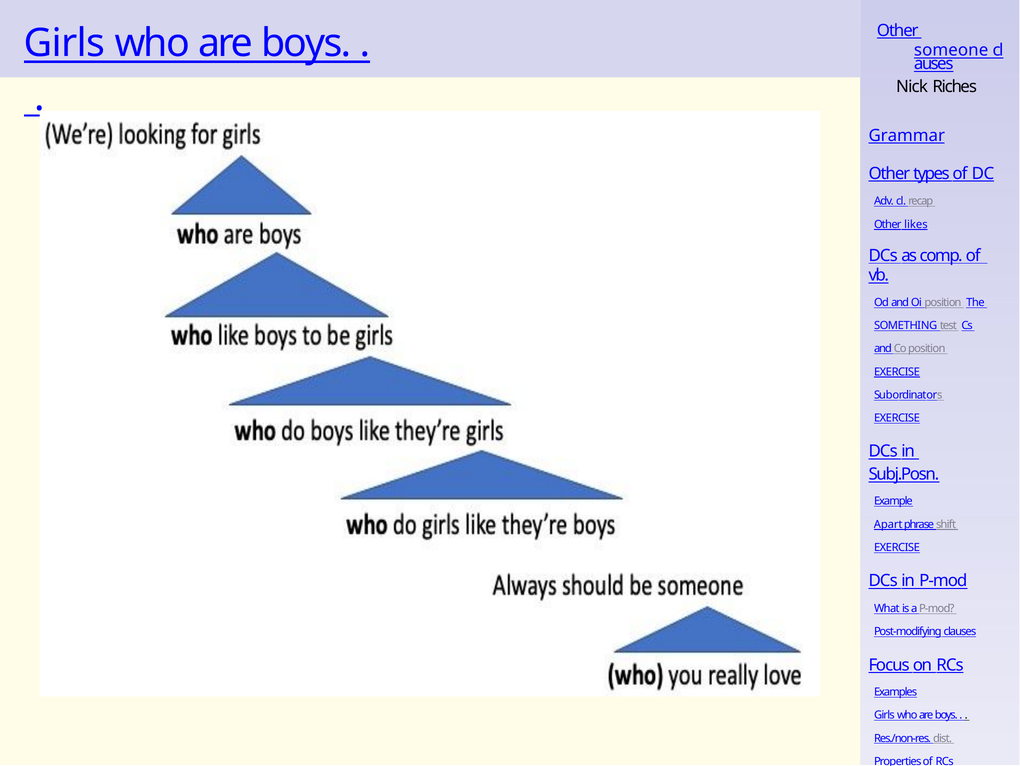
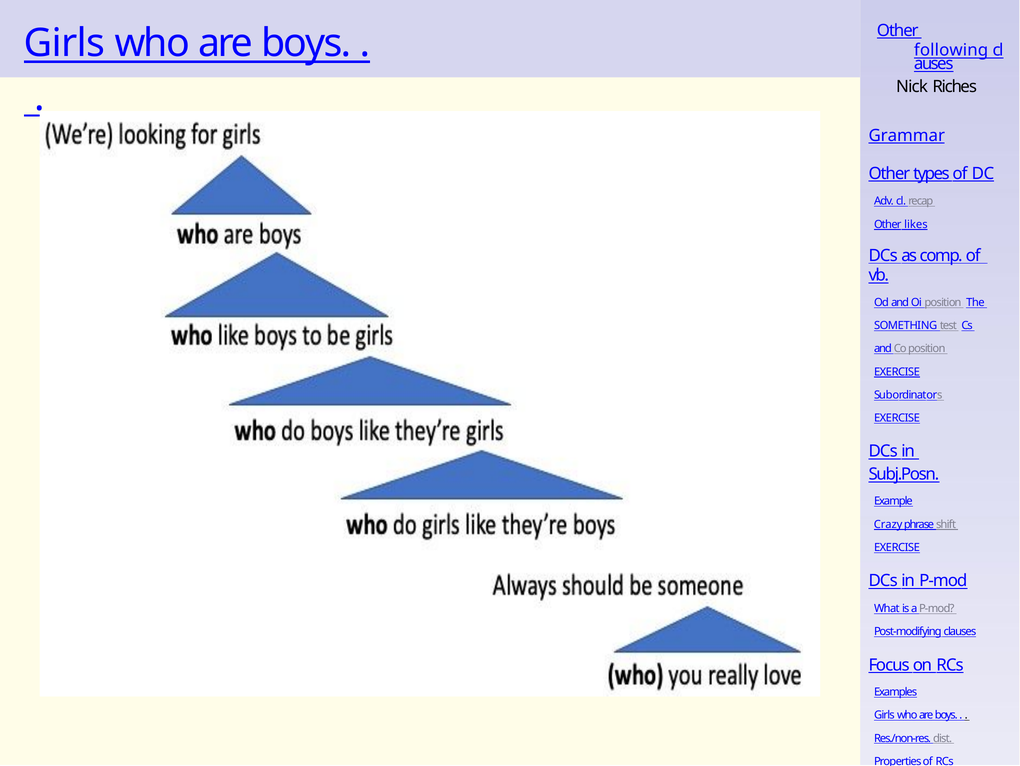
someone: someone -> following
Apart: Apart -> Crazy
